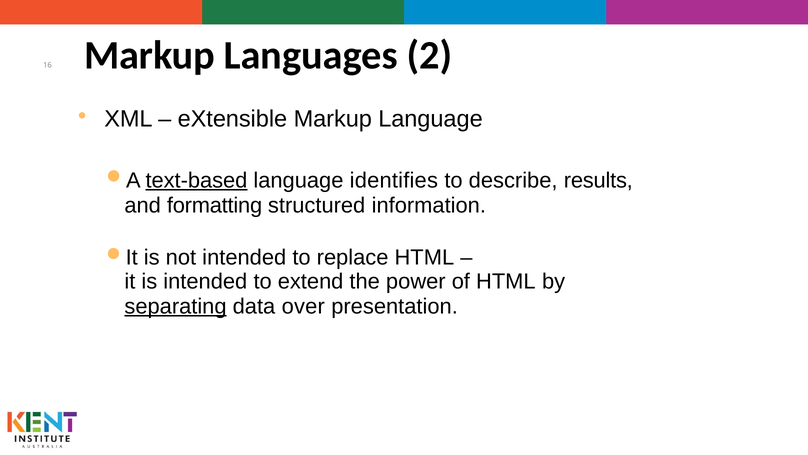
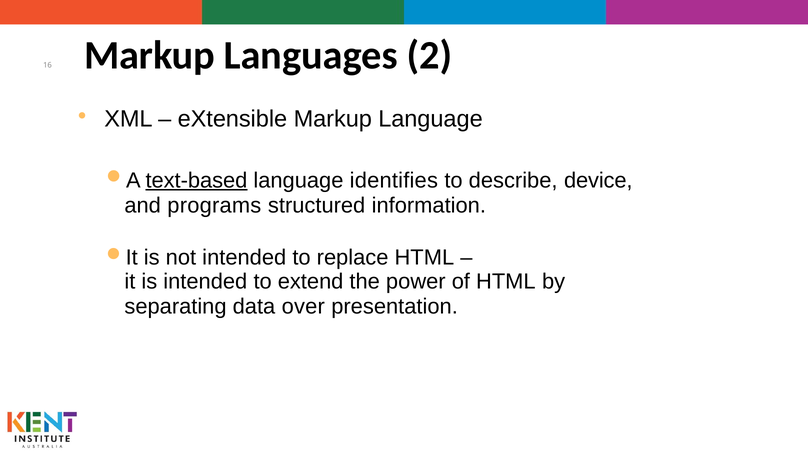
results: results -> device
formatting: formatting -> programs
separating underline: present -> none
